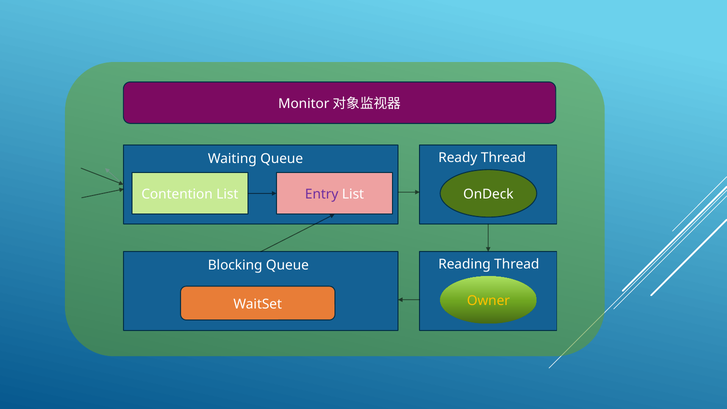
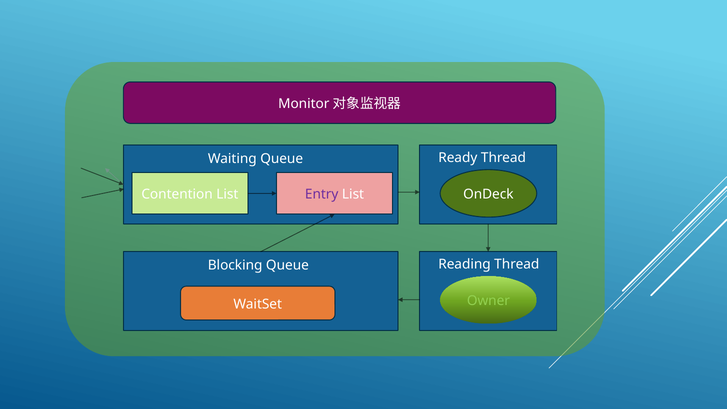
Owner colour: yellow -> light green
